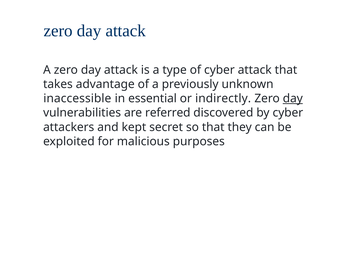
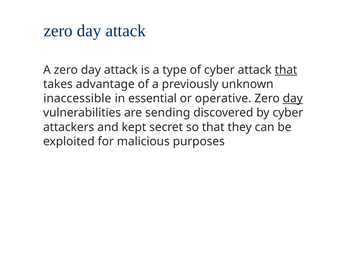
that at (286, 70) underline: none -> present
indirectly: indirectly -> operative
referred: referred -> sending
